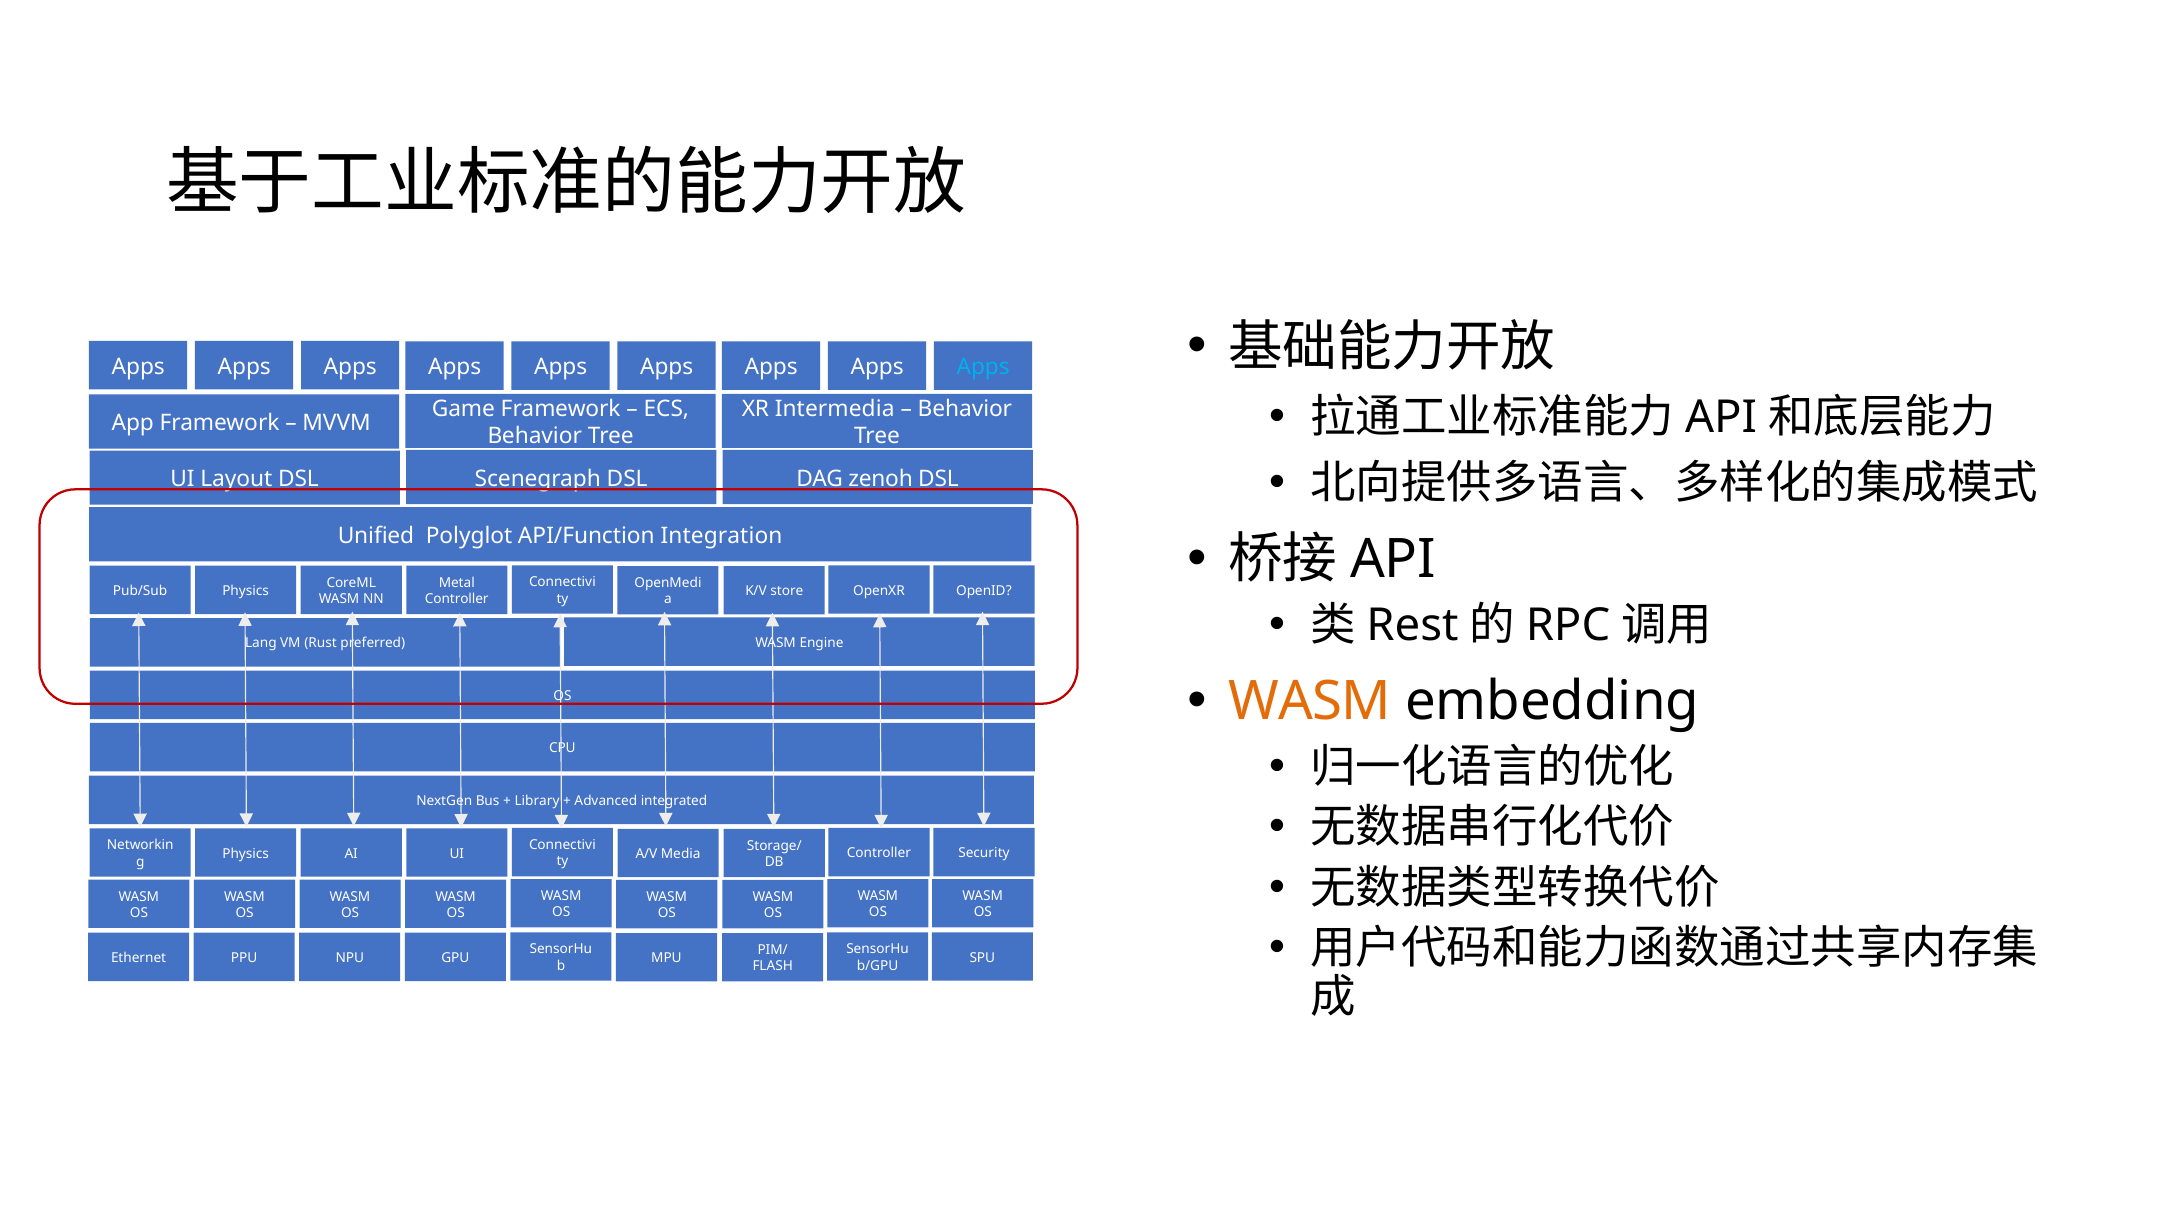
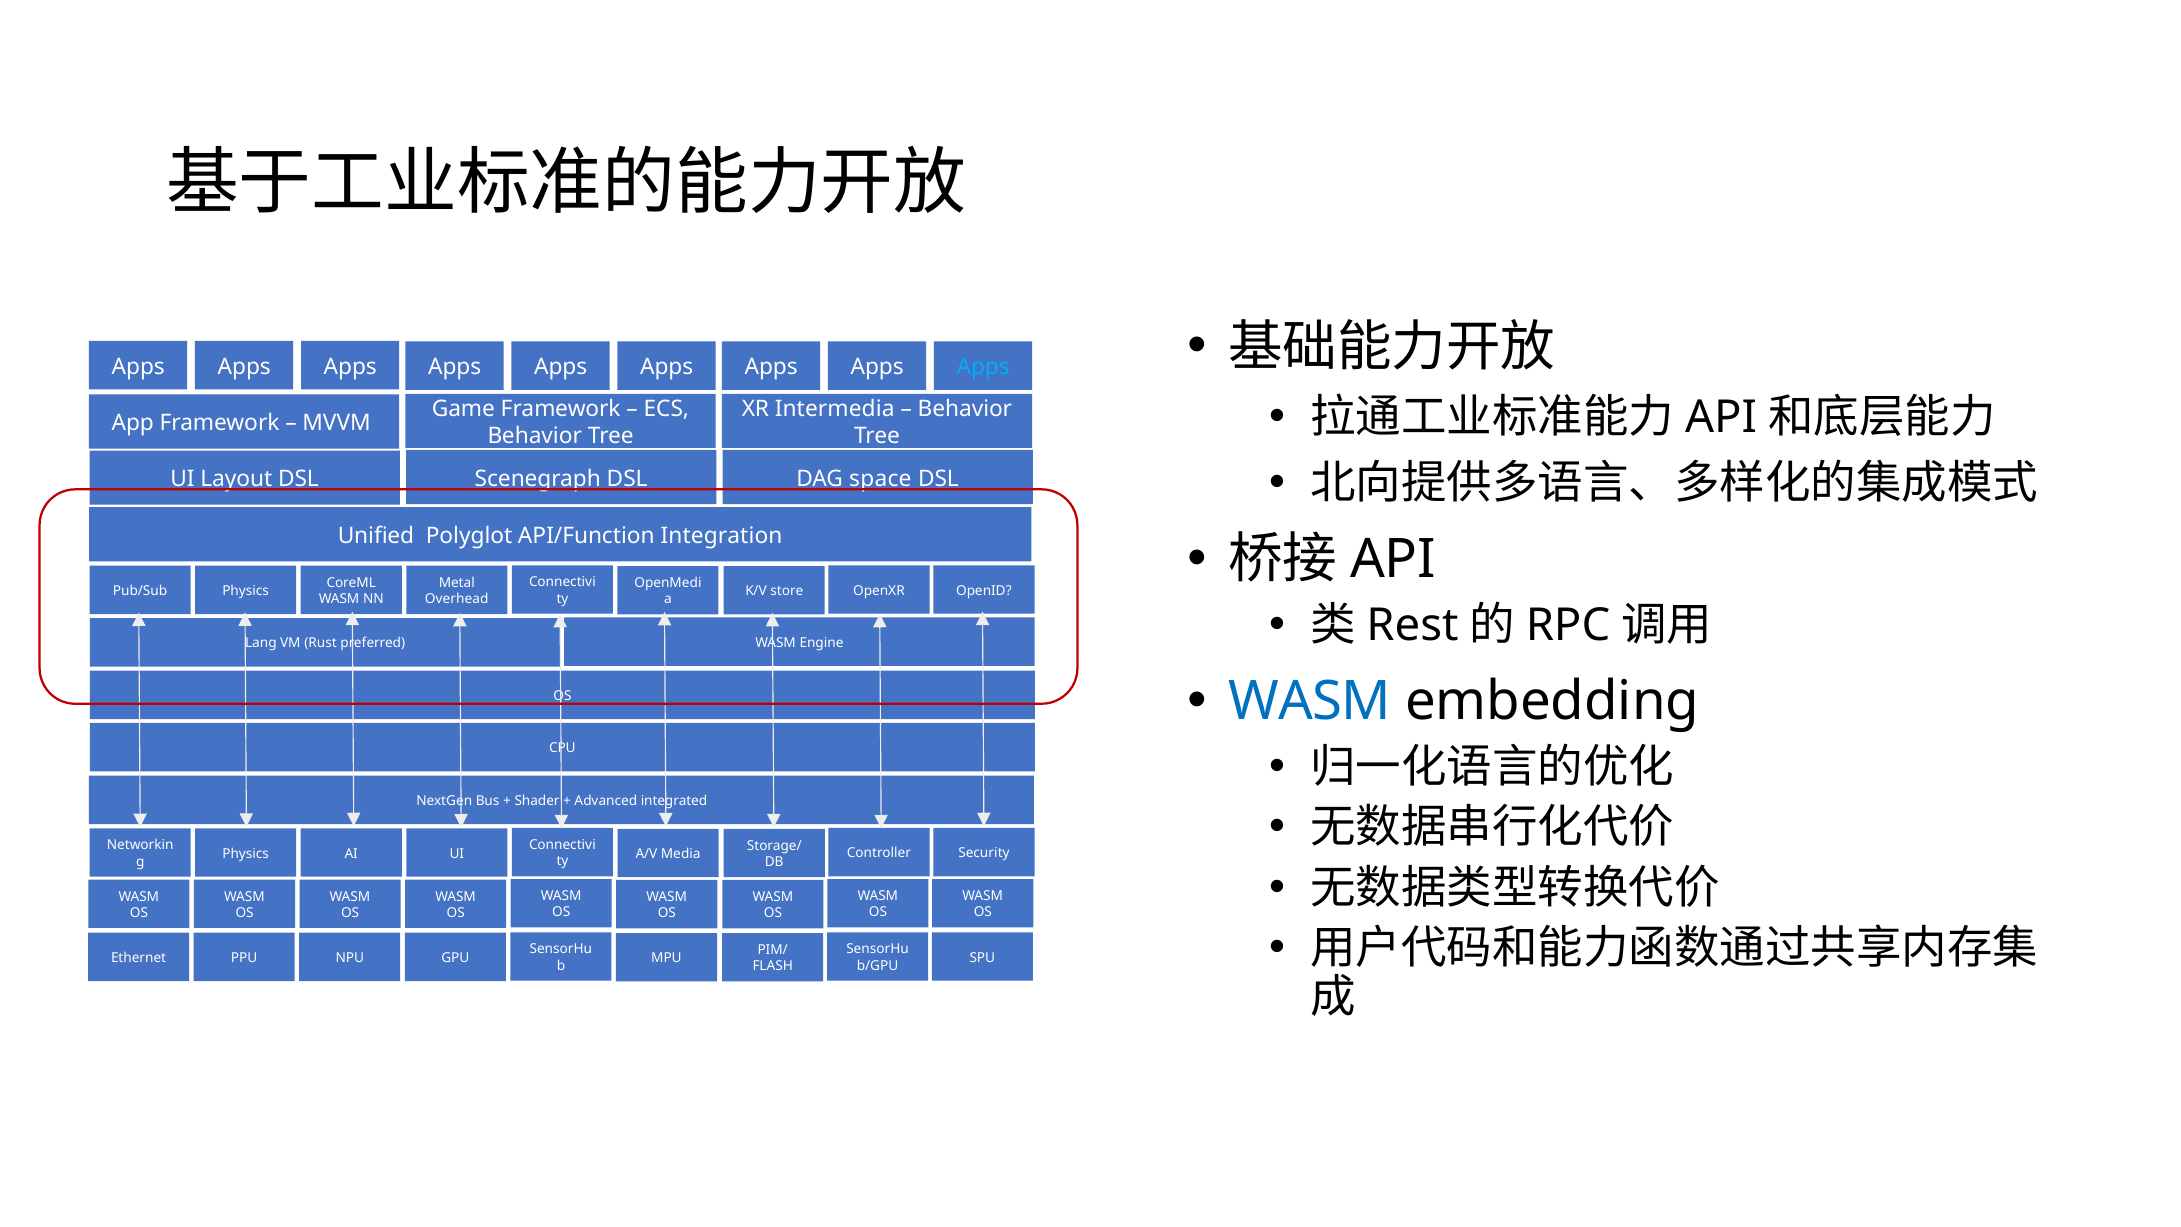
zenoh: zenoh -> space
Controller at (457, 599): Controller -> Overhead
WASM at (1310, 702) colour: orange -> blue
Library: Library -> Shader
